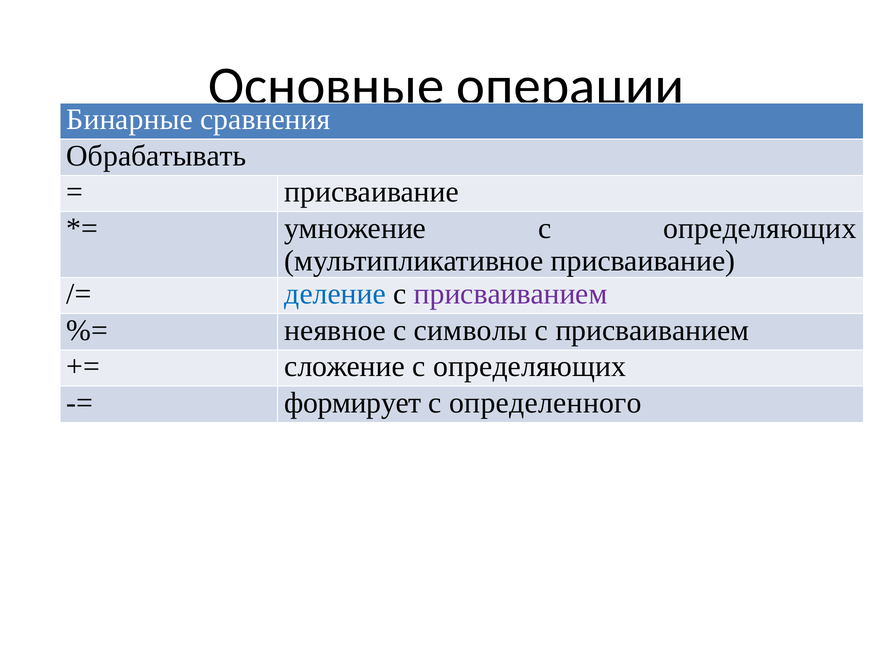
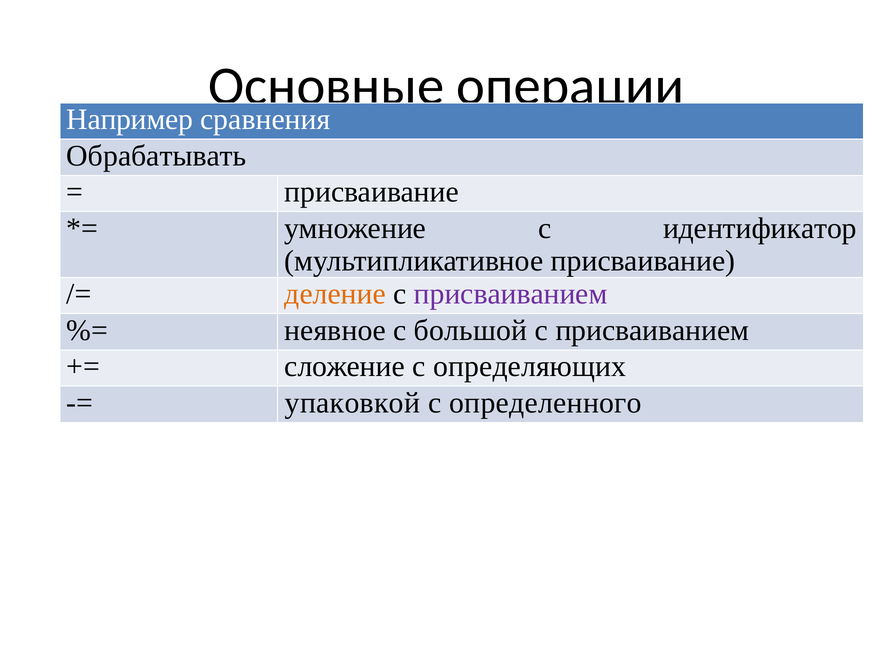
Бинарные: Бинарные -> Например
умножение с определяющих: определяющих -> идентификатор
деление colour: blue -> orange
символы: символы -> большой
формирует: формирует -> упаковкой
